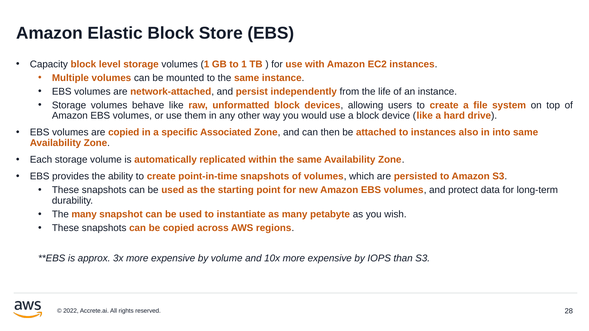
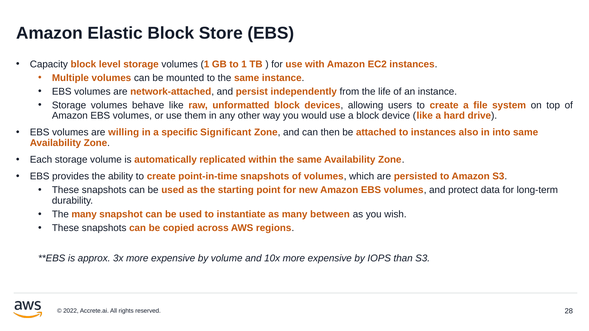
are copied: copied -> willing
Associated: Associated -> Significant
petabyte: petabyte -> between
